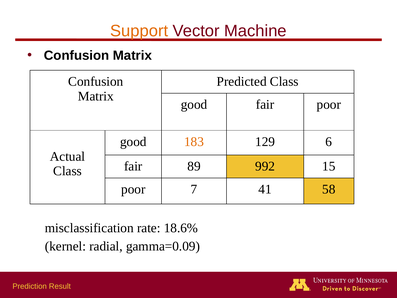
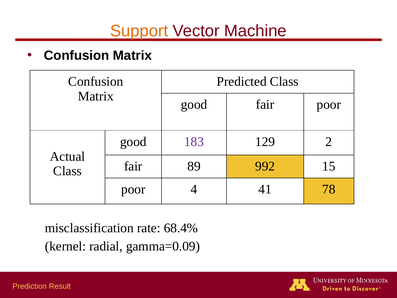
183 colour: orange -> purple
6: 6 -> 2
7: 7 -> 4
58: 58 -> 78
18.6%: 18.6% -> 68.4%
